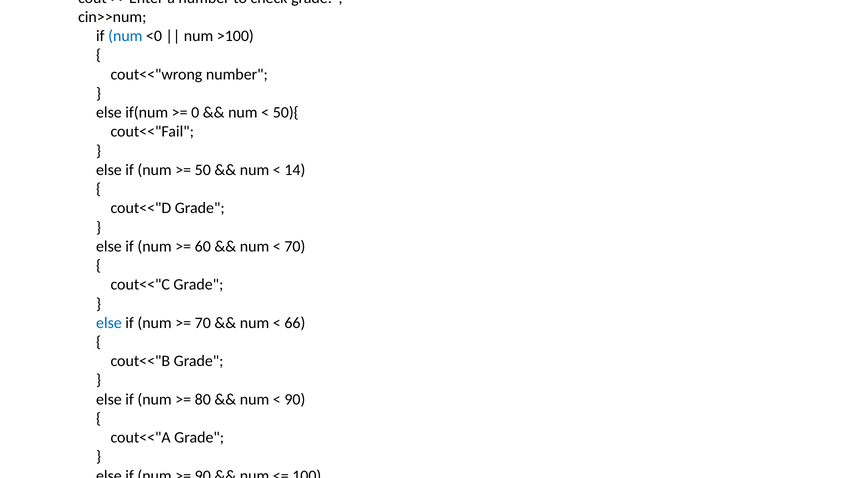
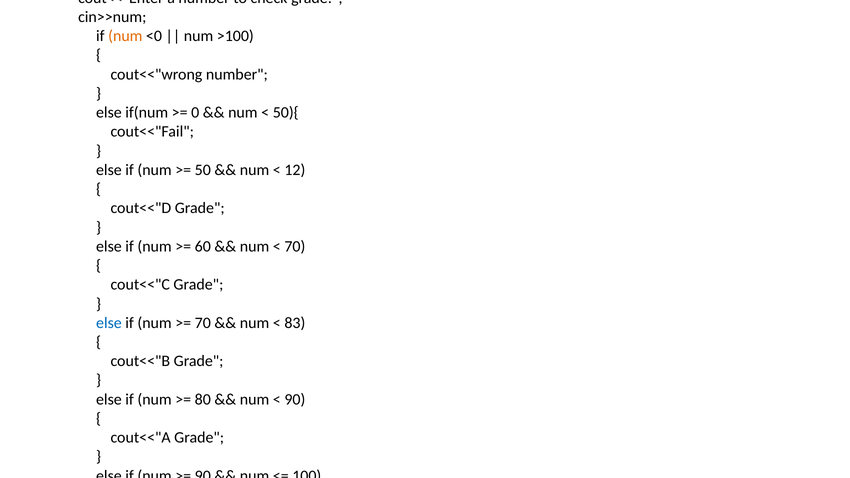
num at (125, 36) colour: blue -> orange
14: 14 -> 12
66: 66 -> 83
